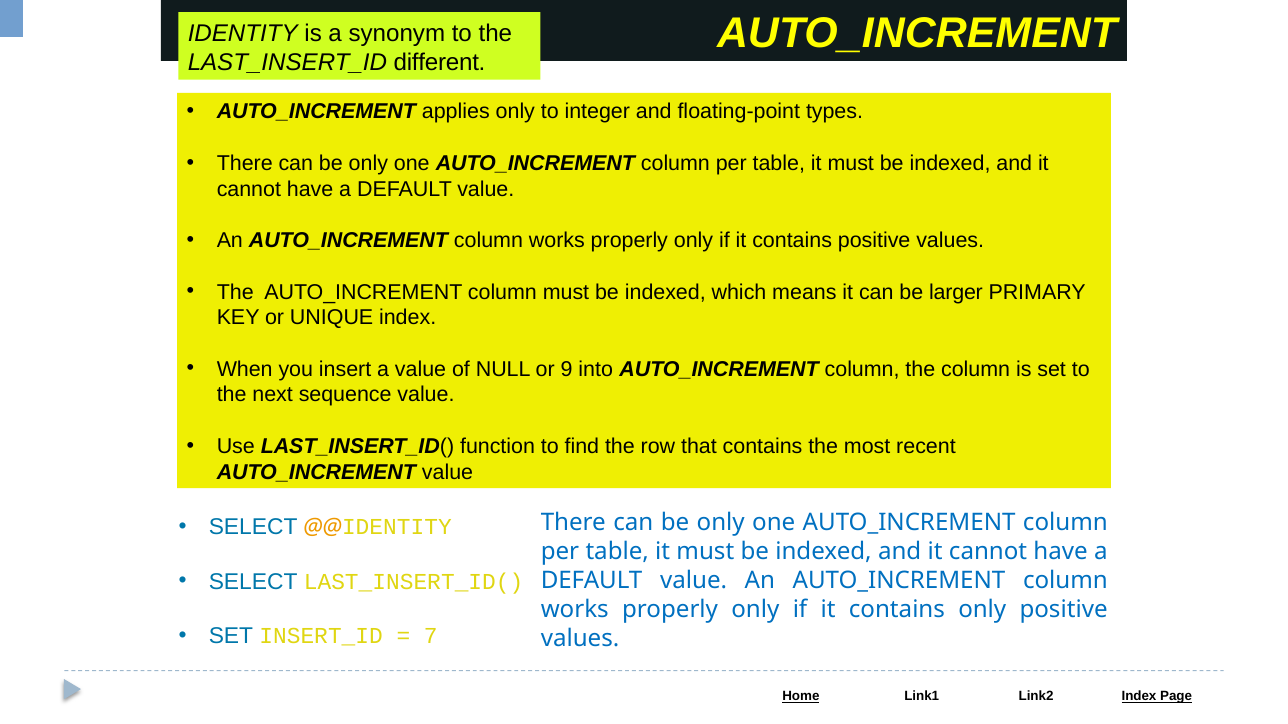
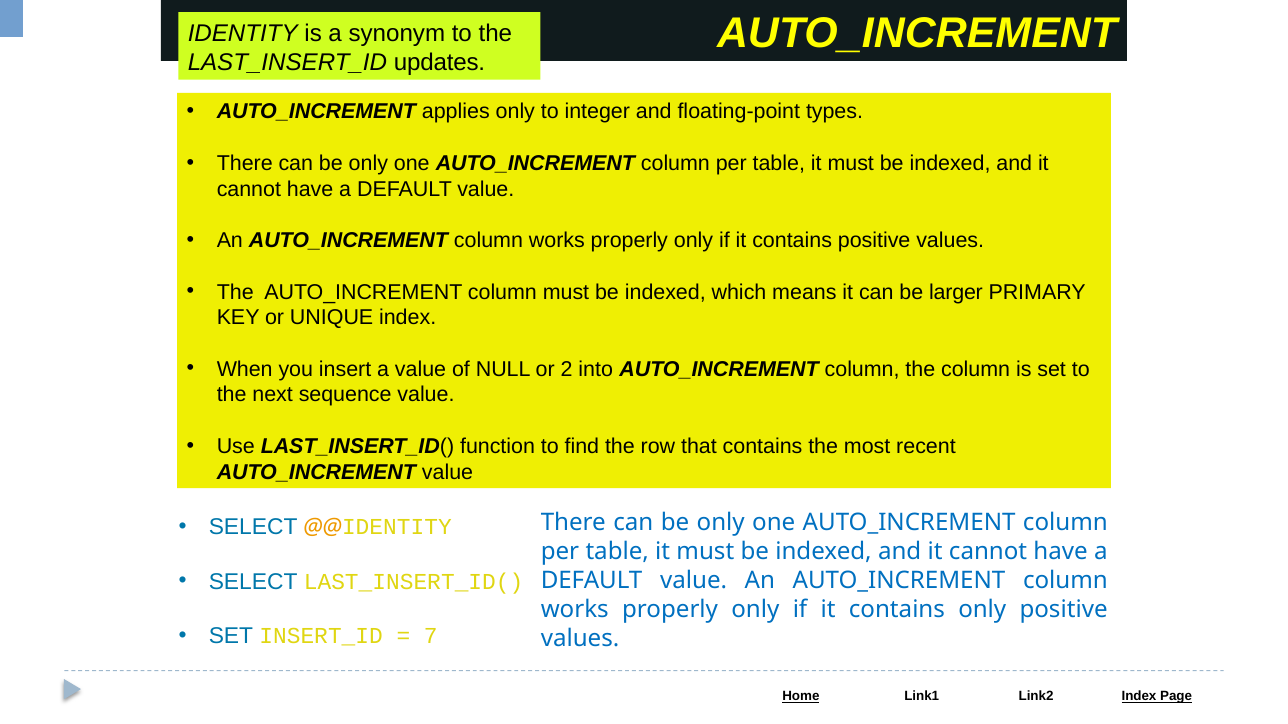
different: different -> updates
9: 9 -> 2
